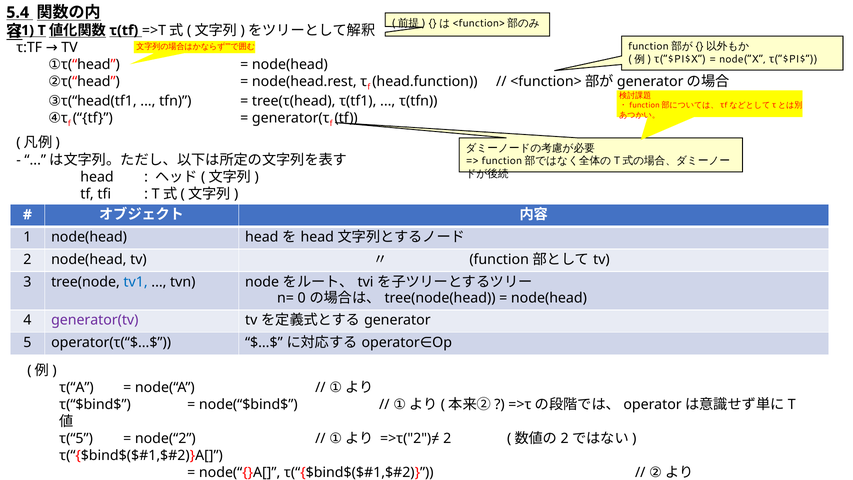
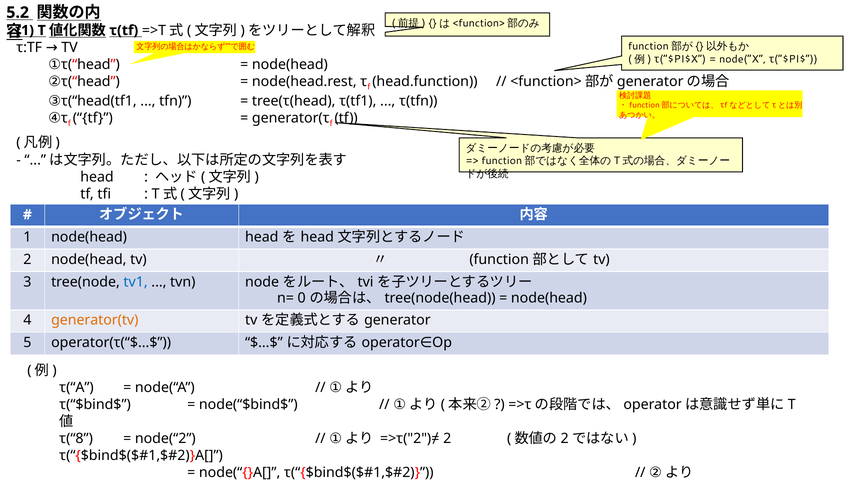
5.4: 5.4 -> 5.2
generator(tv colour: purple -> orange
τ(“5: τ(“5 -> τ(“8
